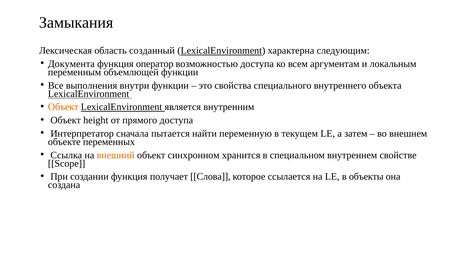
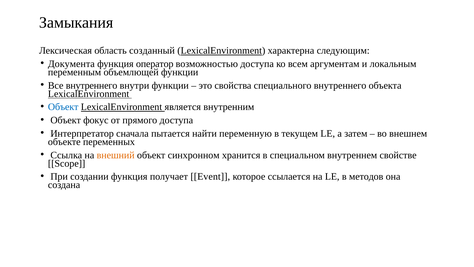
Все выполнения: выполнения -> внутреннего
Объект at (63, 107) colour: orange -> blue
height: height -> фокус
Слова: Слова -> Event
объекты: объекты -> методов
